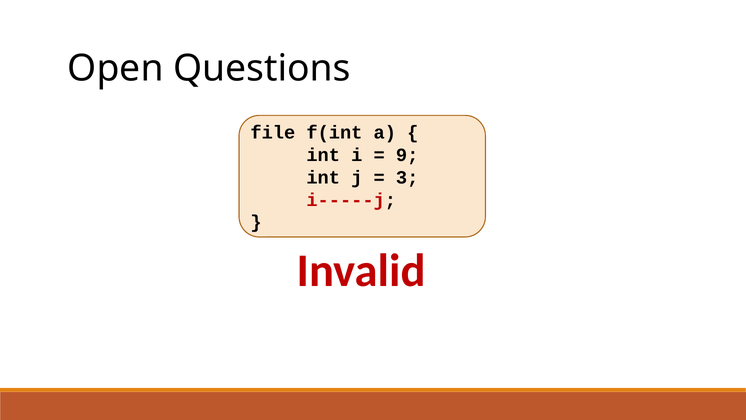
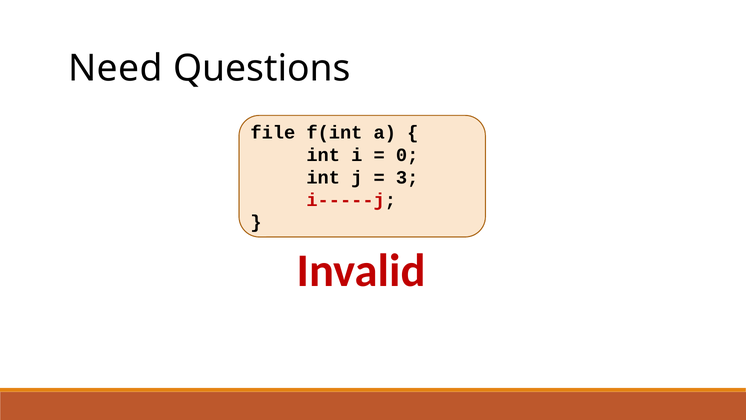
Open: Open -> Need
9: 9 -> 0
